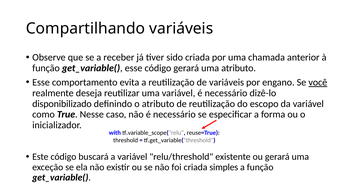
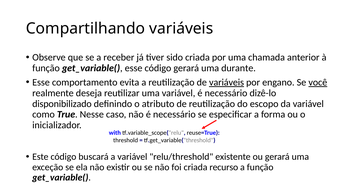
uma atributo: atributo -> durante
variáveis at (227, 82) underline: none -> present
simples: simples -> recurso
